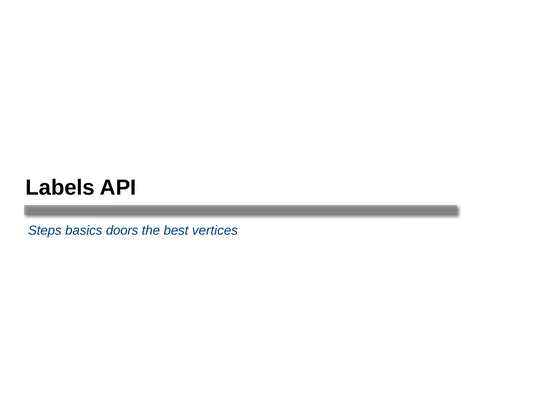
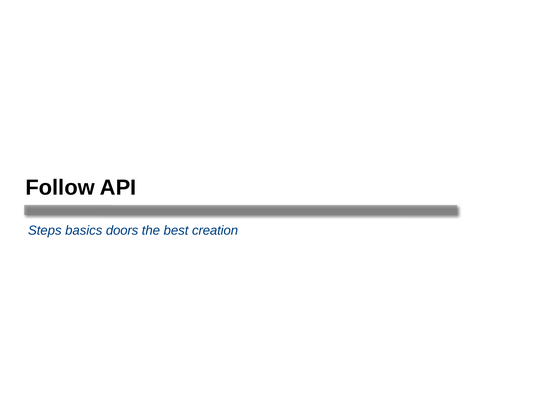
Labels: Labels -> Follow
vertices: vertices -> creation
